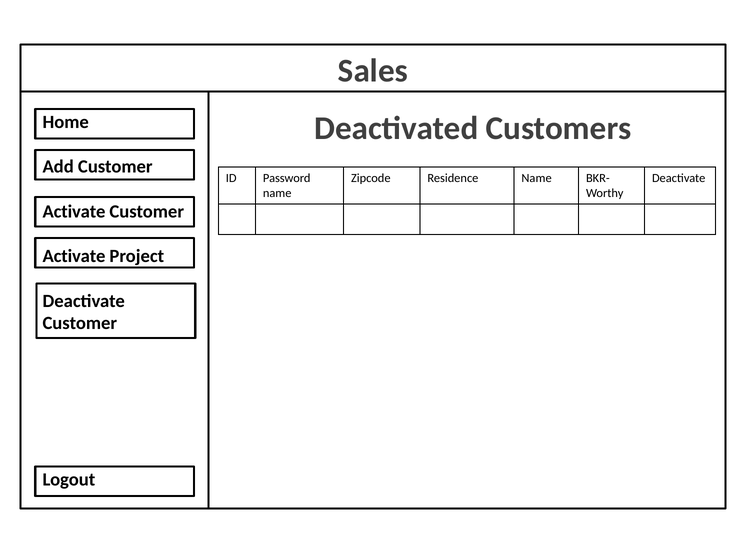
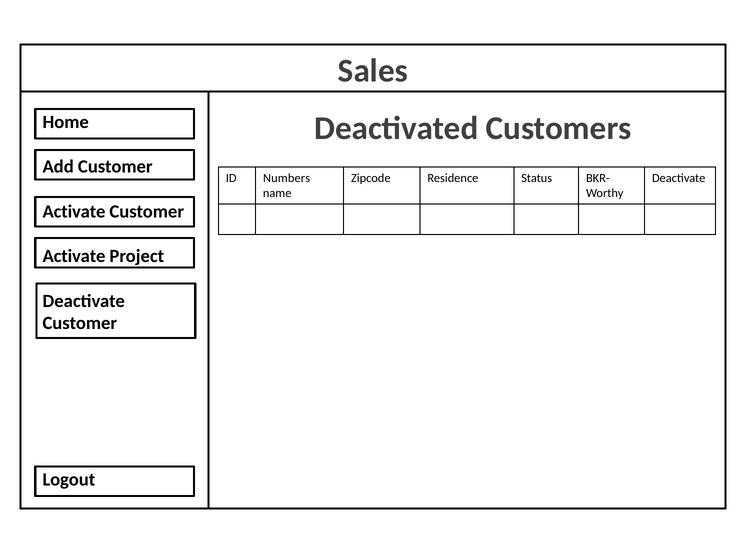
Password: Password -> Numbers
Residence Name: Name -> Status
